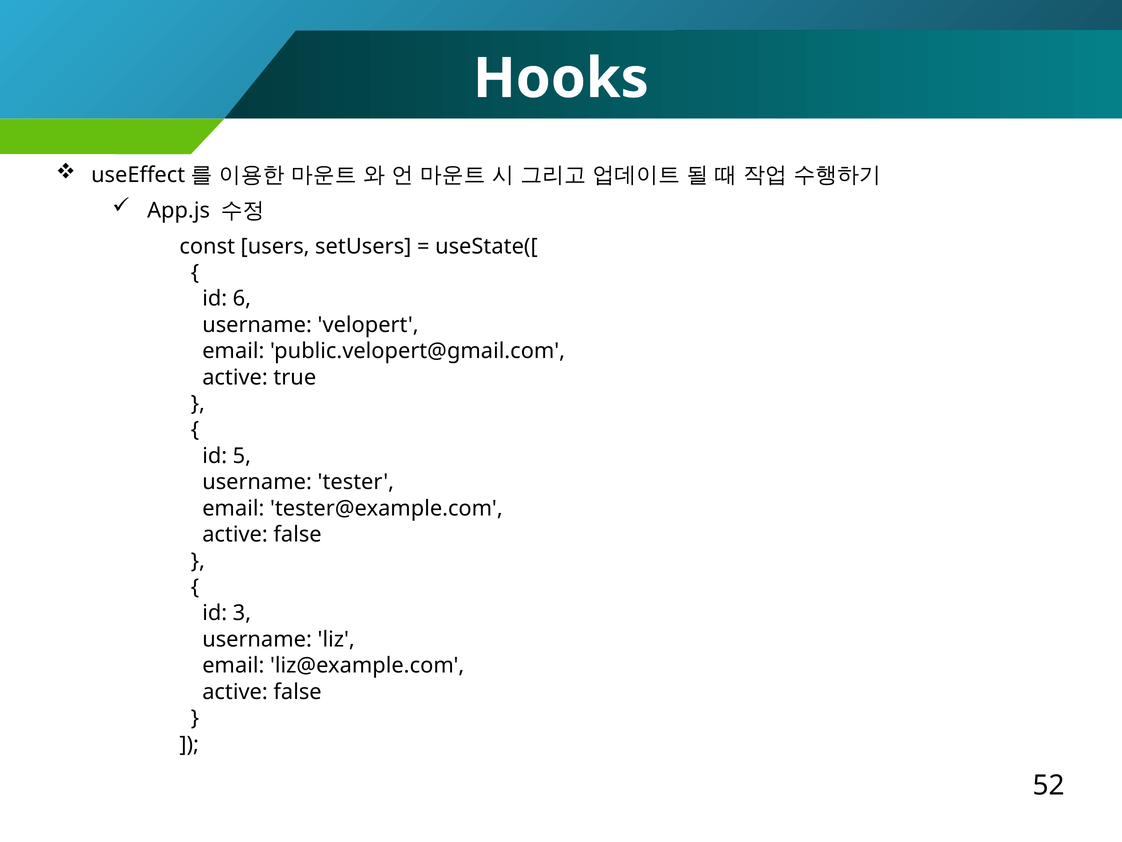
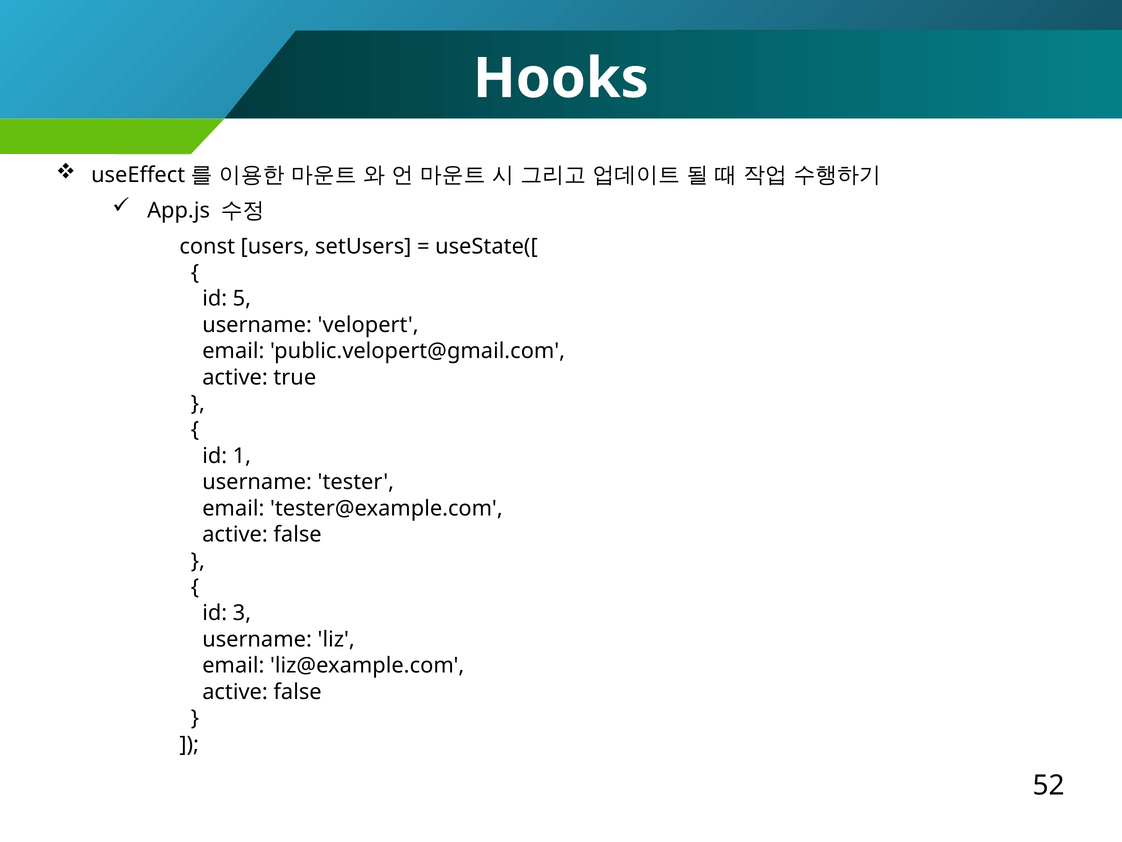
6: 6 -> 5
5: 5 -> 1
